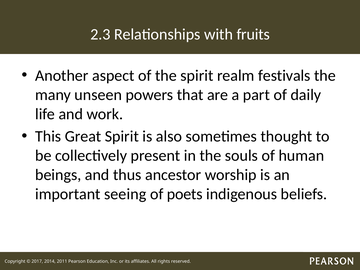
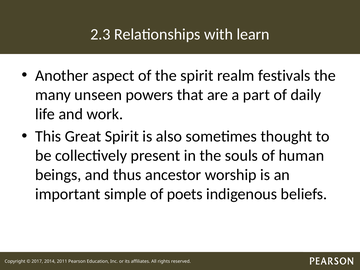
fruits: fruits -> learn
seeing: seeing -> simple
